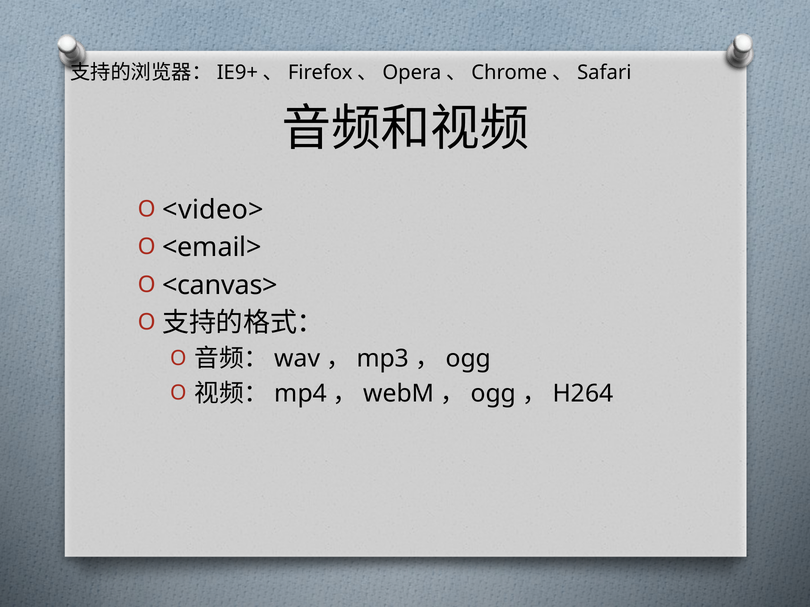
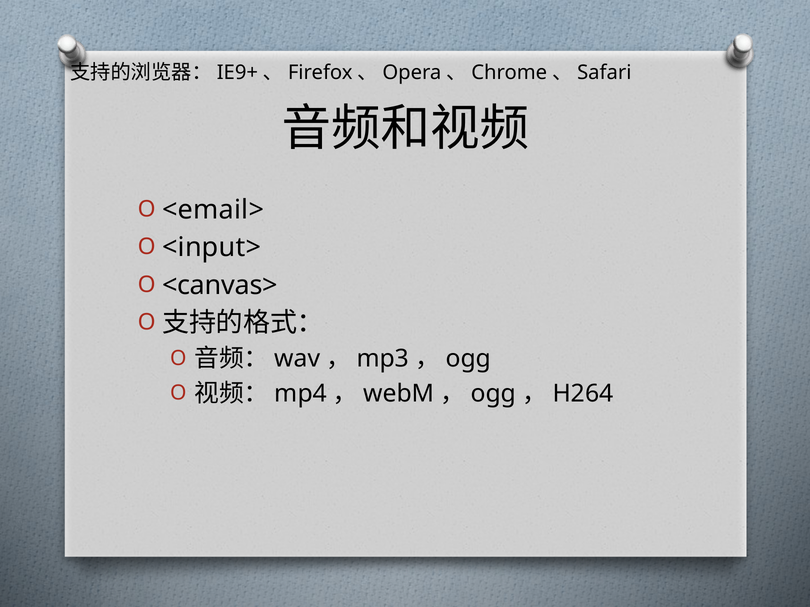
<video>: <video> -> <email>
<email>: <email> -> <input>
